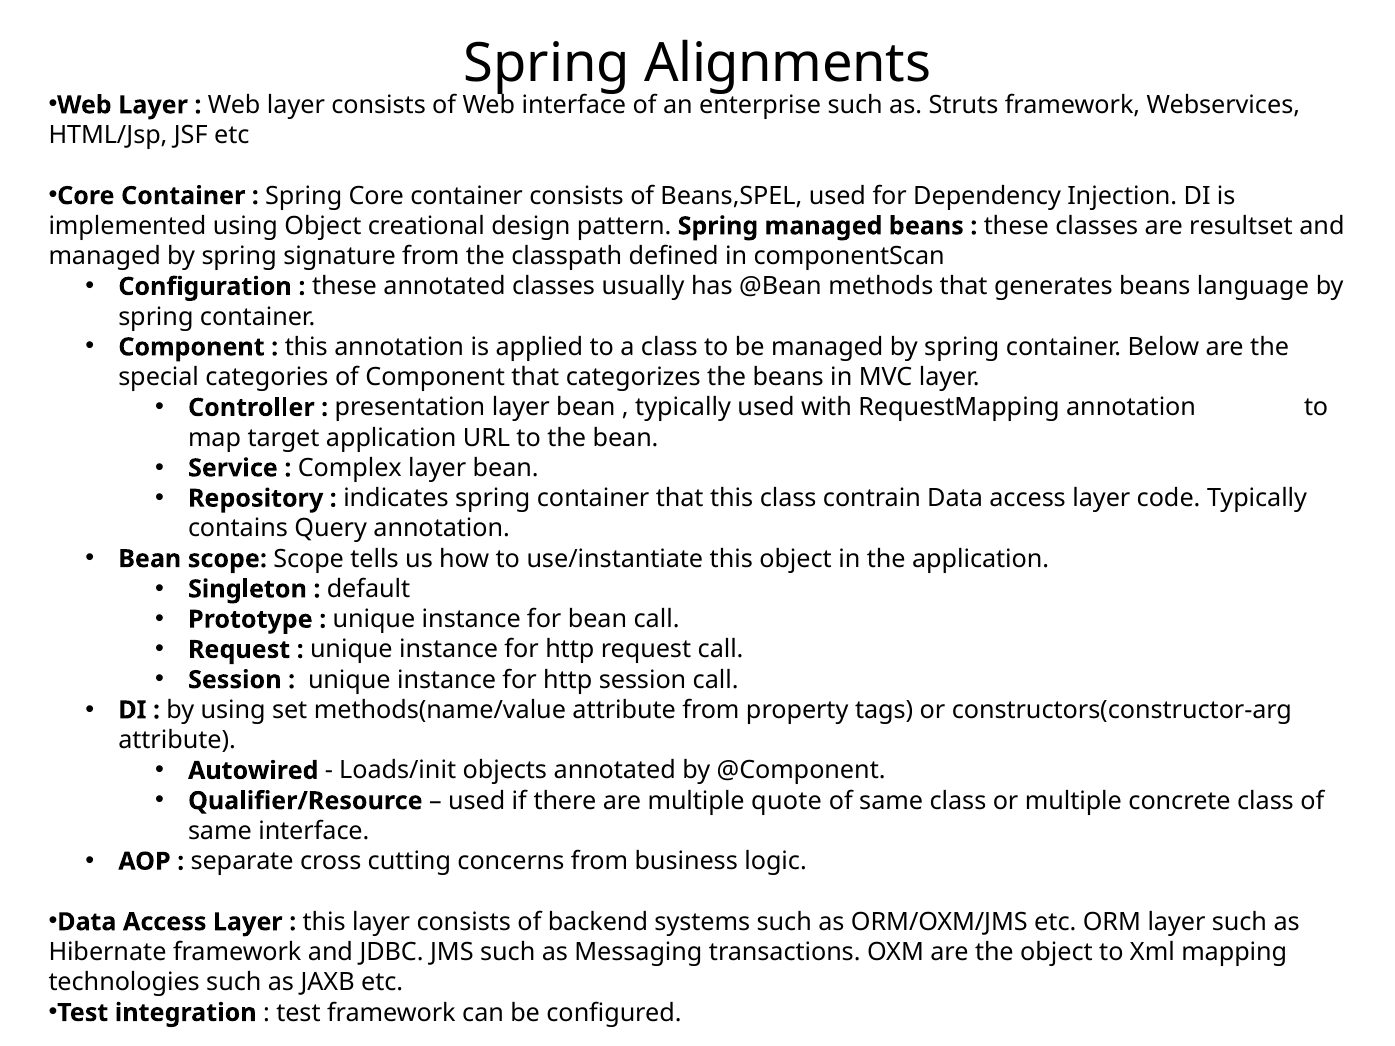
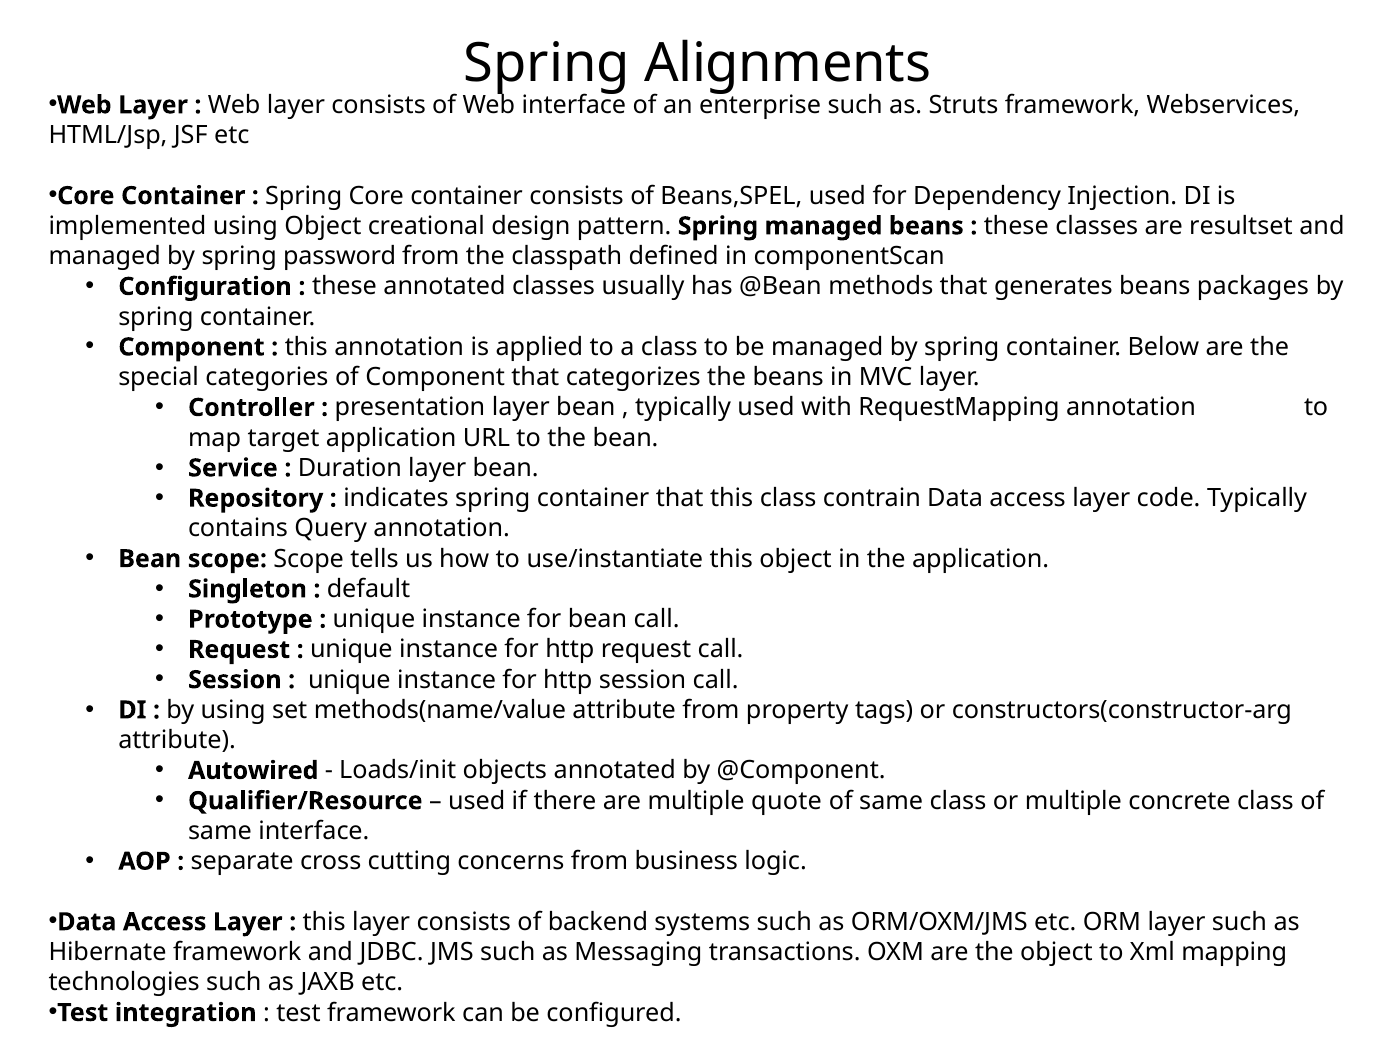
signature: signature -> password
language: language -> packages
Complex: Complex -> Duration
